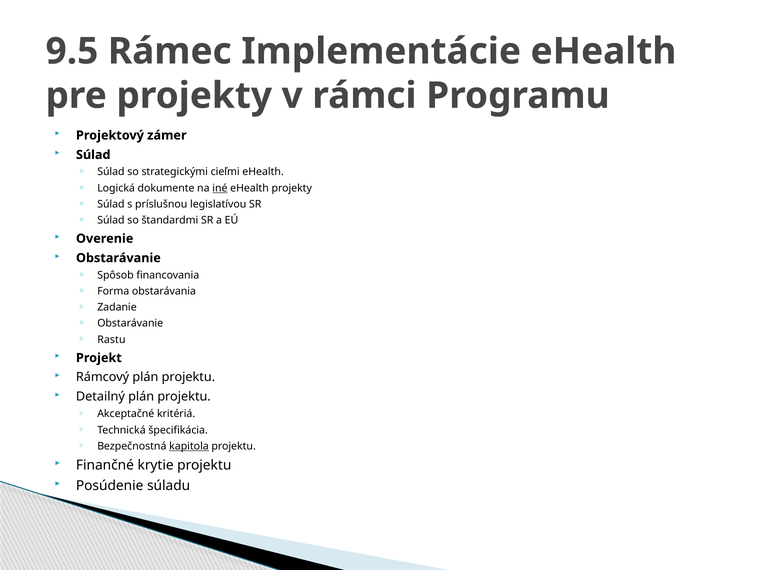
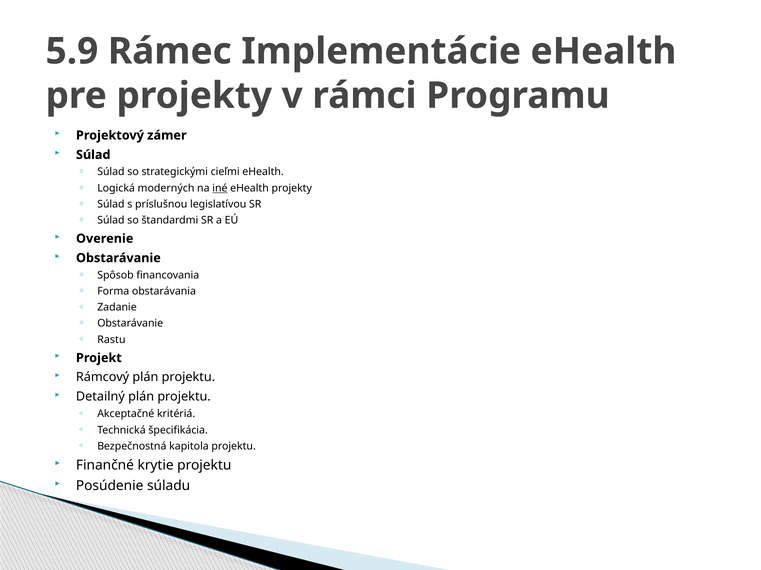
9.5: 9.5 -> 5.9
dokumente: dokumente -> moderných
kapitola underline: present -> none
